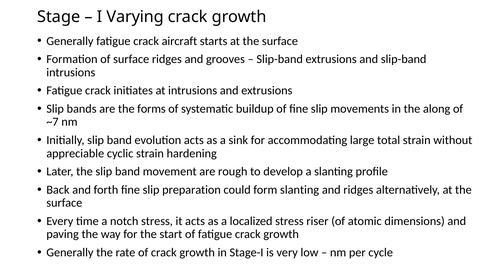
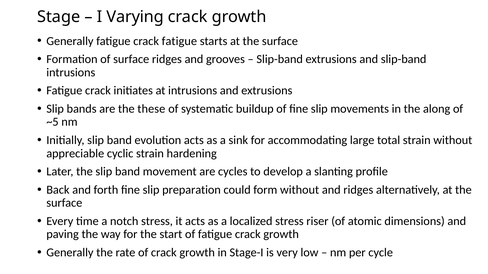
crack aircraft: aircraft -> fatigue
forms: forms -> these
~7: ~7 -> ~5
rough: rough -> cycles
form slanting: slanting -> without
